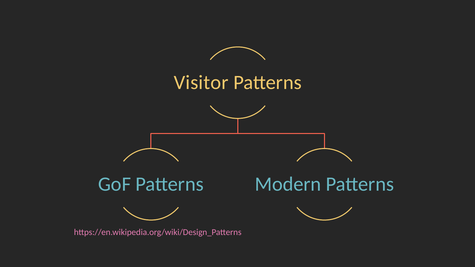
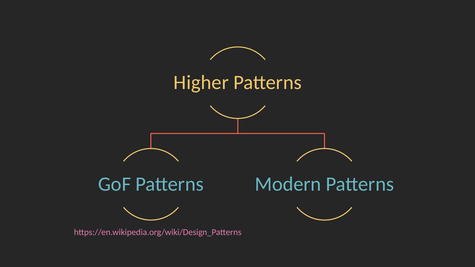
Visitor: Visitor -> Higher
